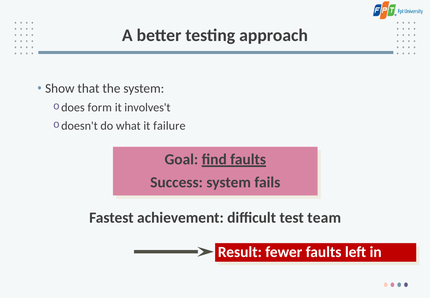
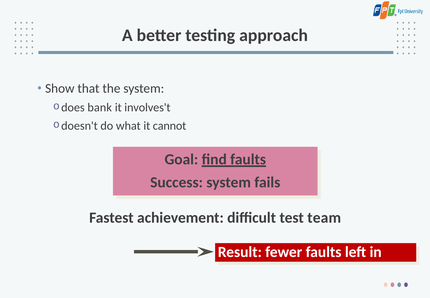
form: form -> bank
failure: failure -> cannot
